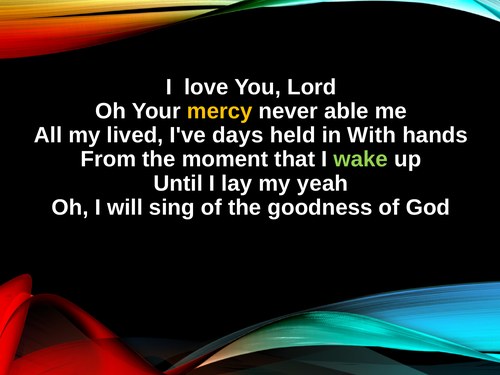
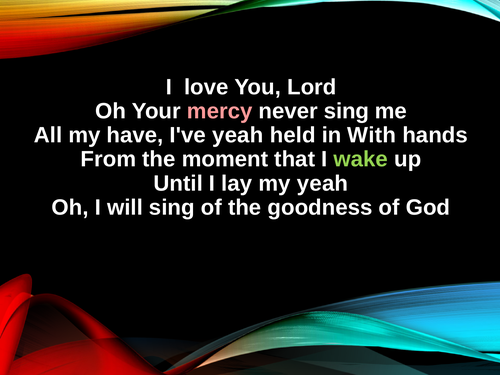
mercy colour: yellow -> pink
never able: able -> sing
lived: lived -> have
I've days: days -> yeah
